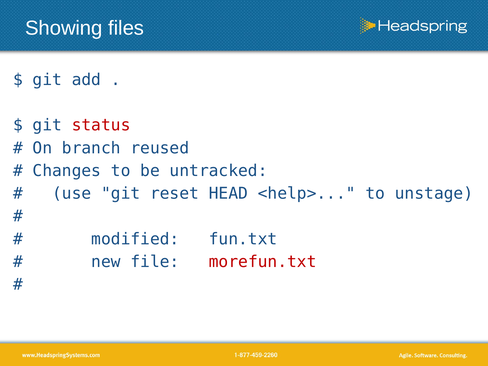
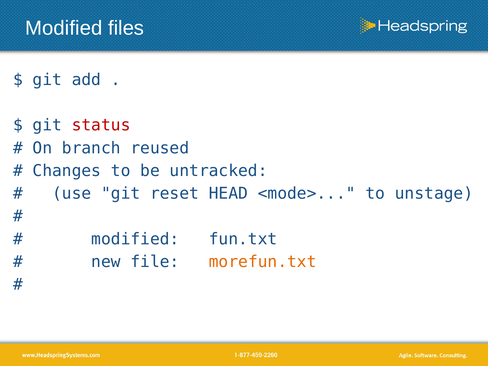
Showing at (64, 28): Showing -> Modified
<help>: <help> -> <mode>
morefun.txt colour: red -> orange
